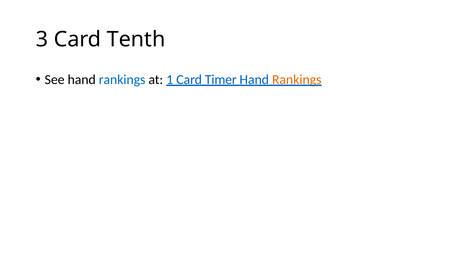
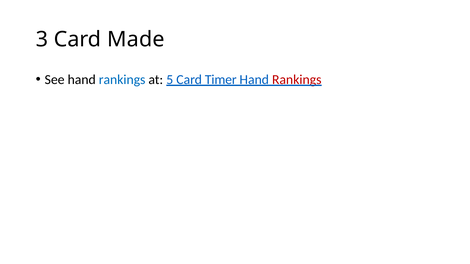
Tenth: Tenth -> Made
1: 1 -> 5
Rankings at (297, 80) colour: orange -> red
